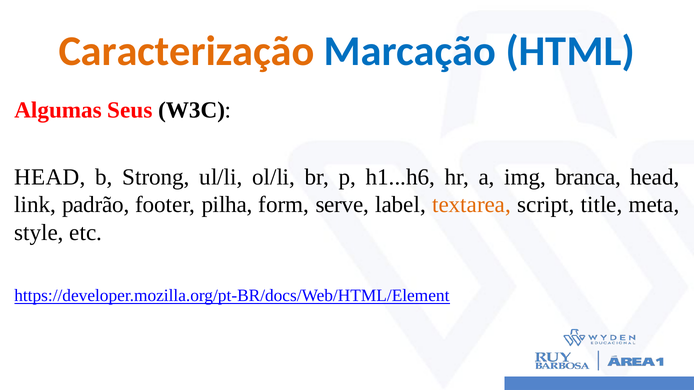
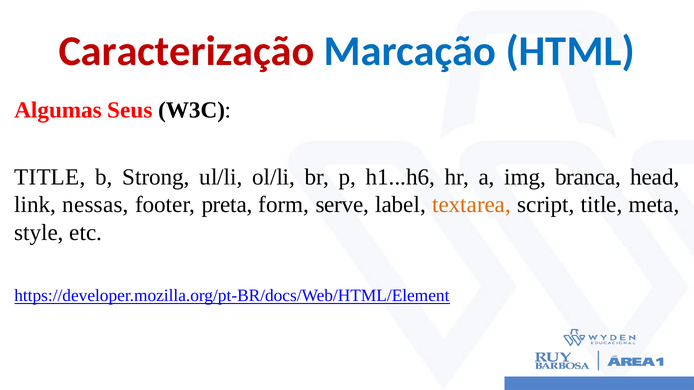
Caracterização colour: orange -> red
HEAD at (50, 177): HEAD -> TITLE
padrão: padrão -> nessas
pilha: pilha -> preta
